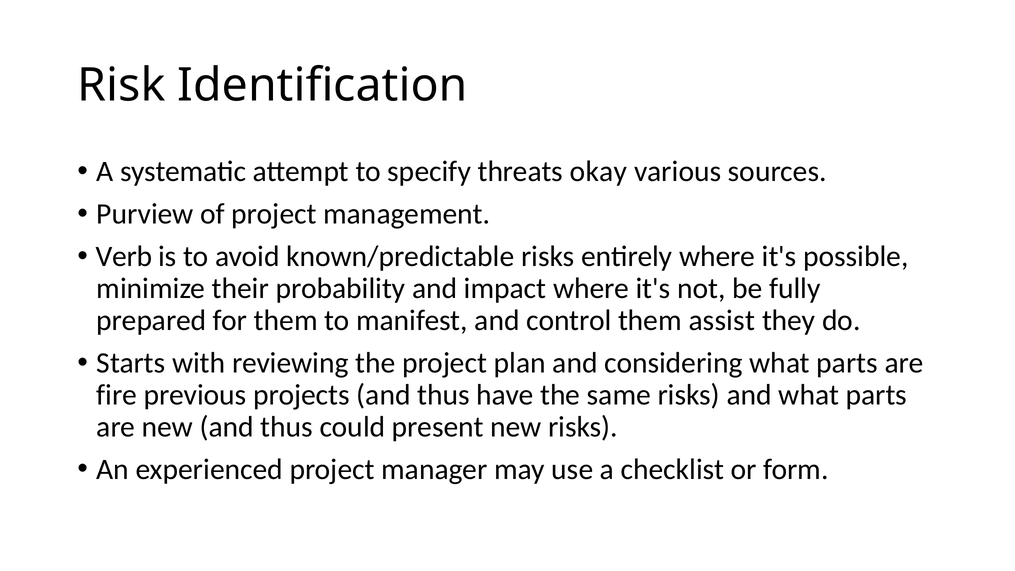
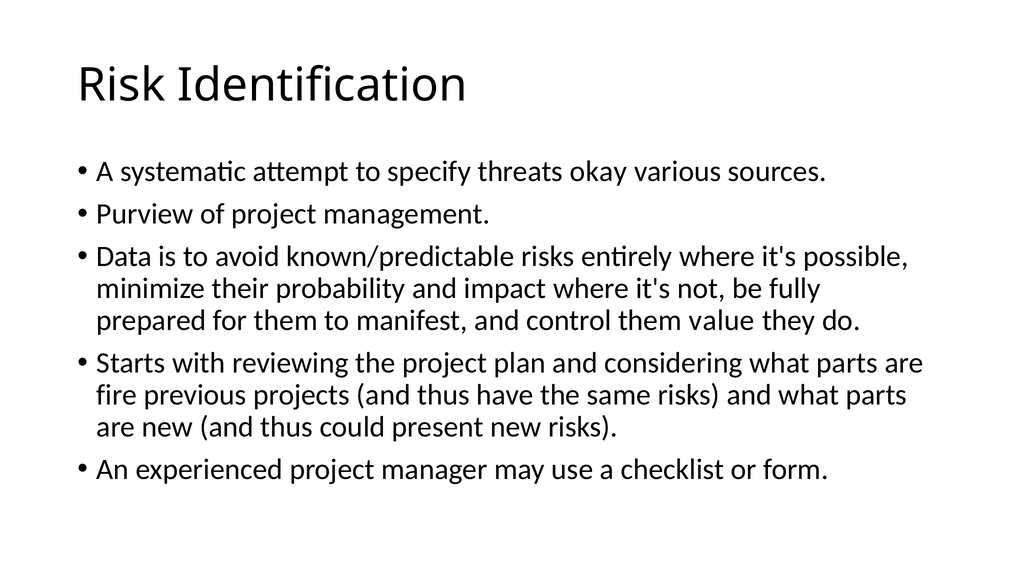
Verb: Verb -> Data
assist: assist -> value
